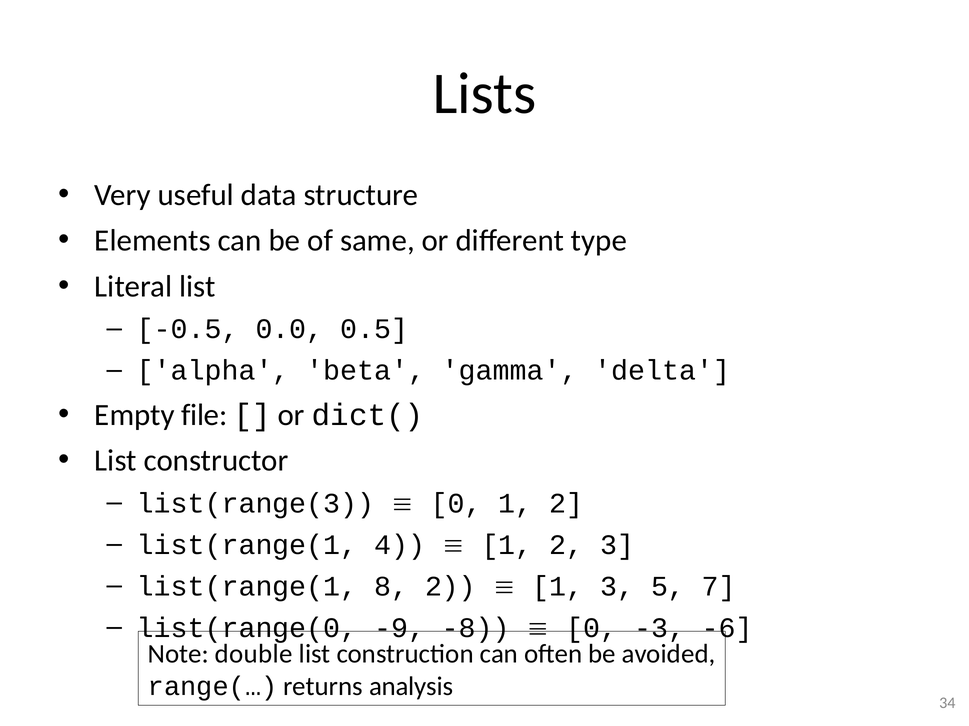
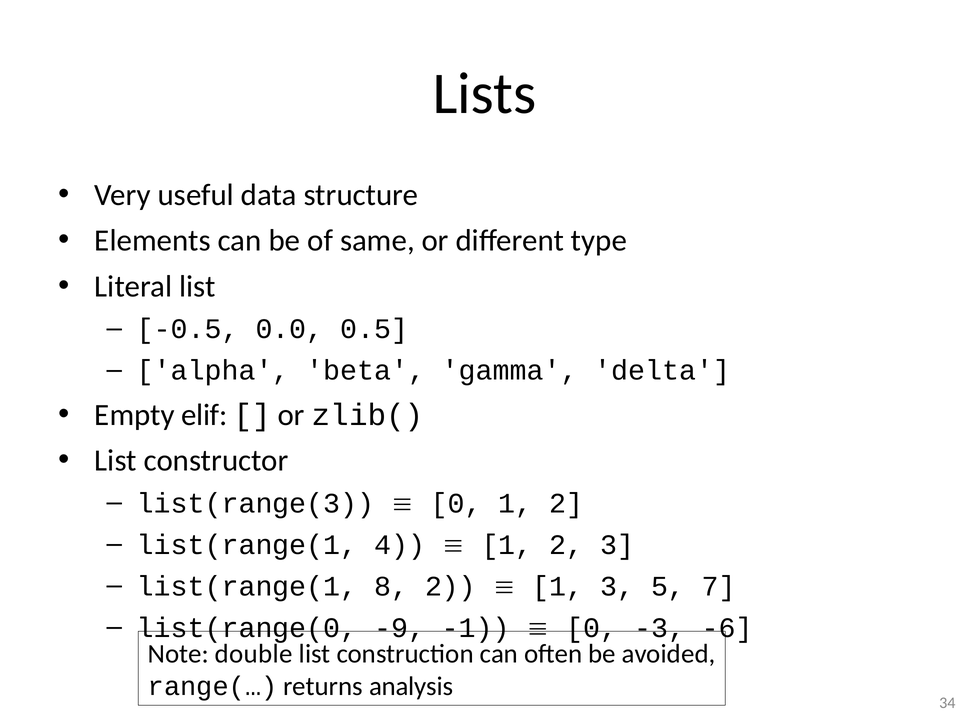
file: file -> elif
dict(: dict( -> zlib(
-8: -8 -> -1
